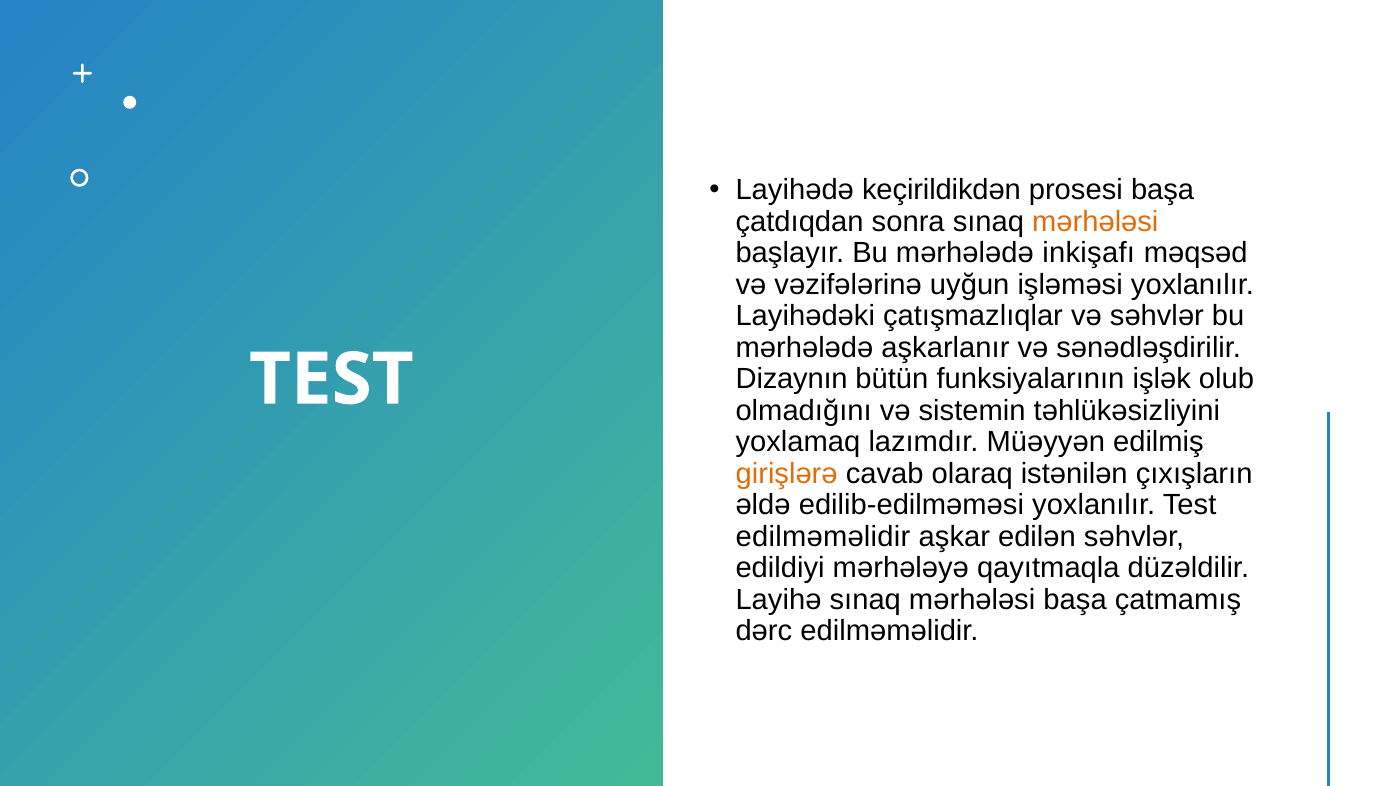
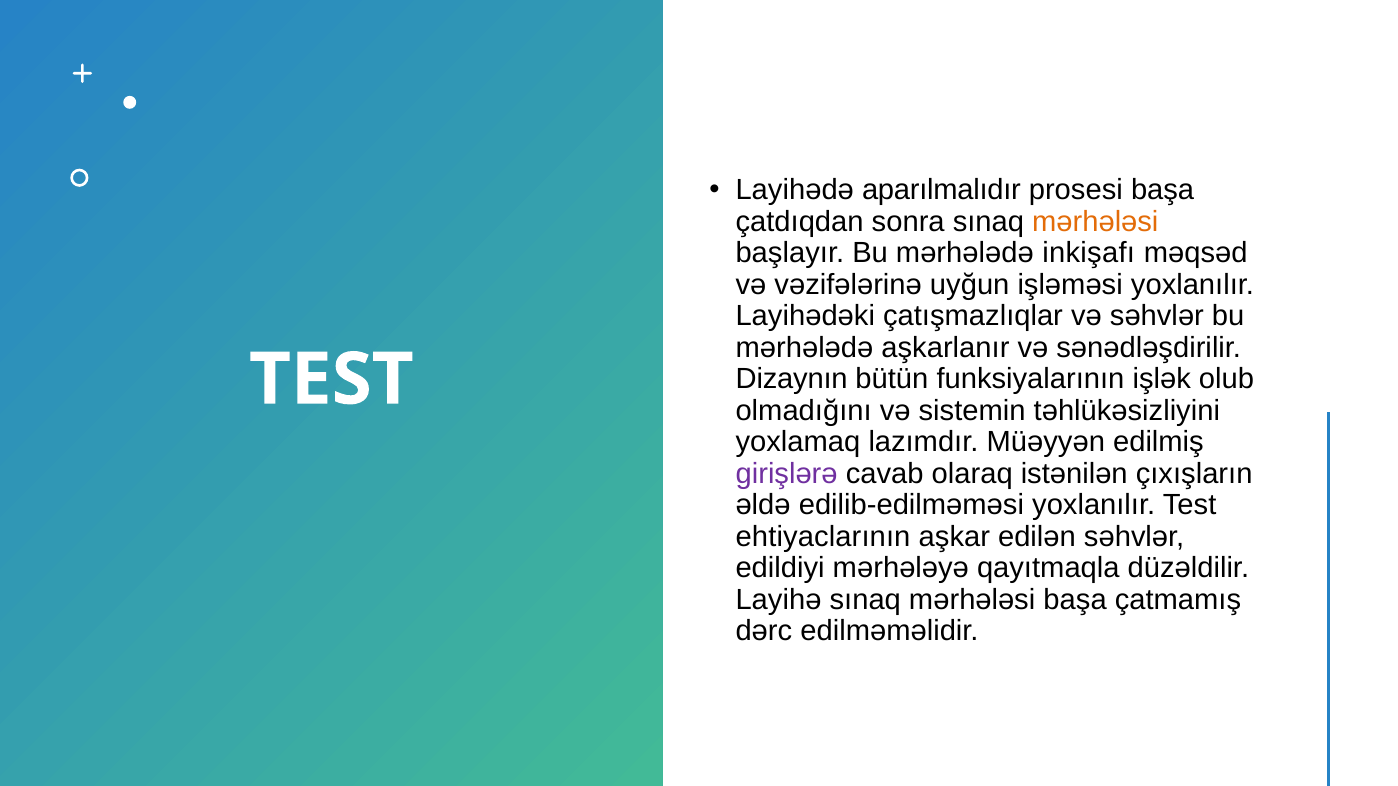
keçirildikdən: keçirildikdən -> aparılmalıdır
girişlərə colour: orange -> purple
edilməməlidir at (823, 537): edilməməlidir -> ehtiyaclarının
